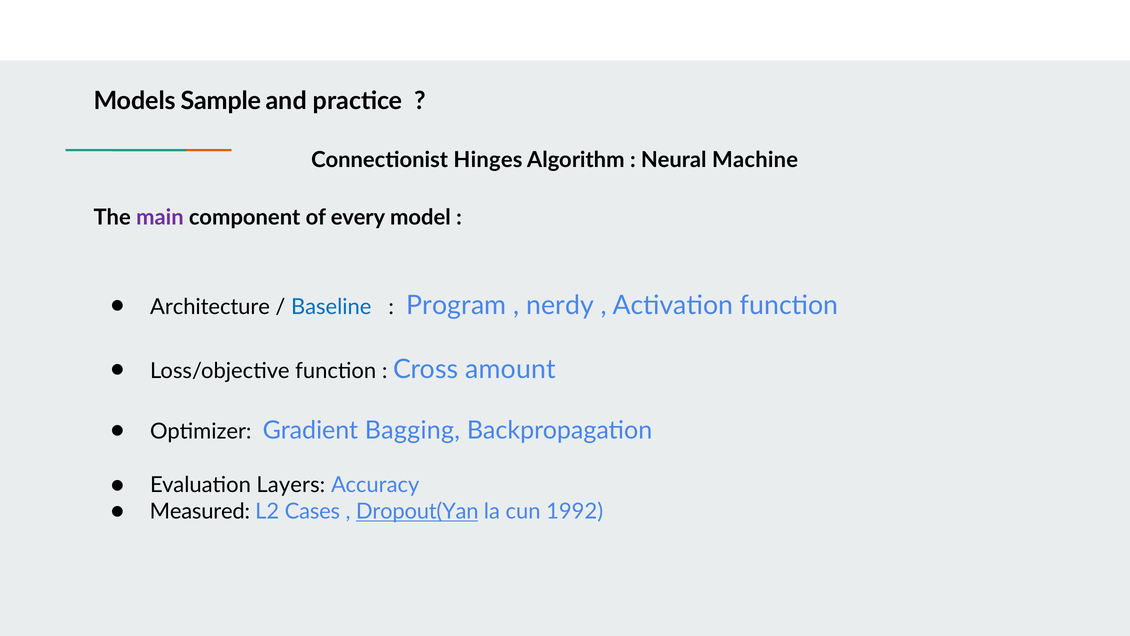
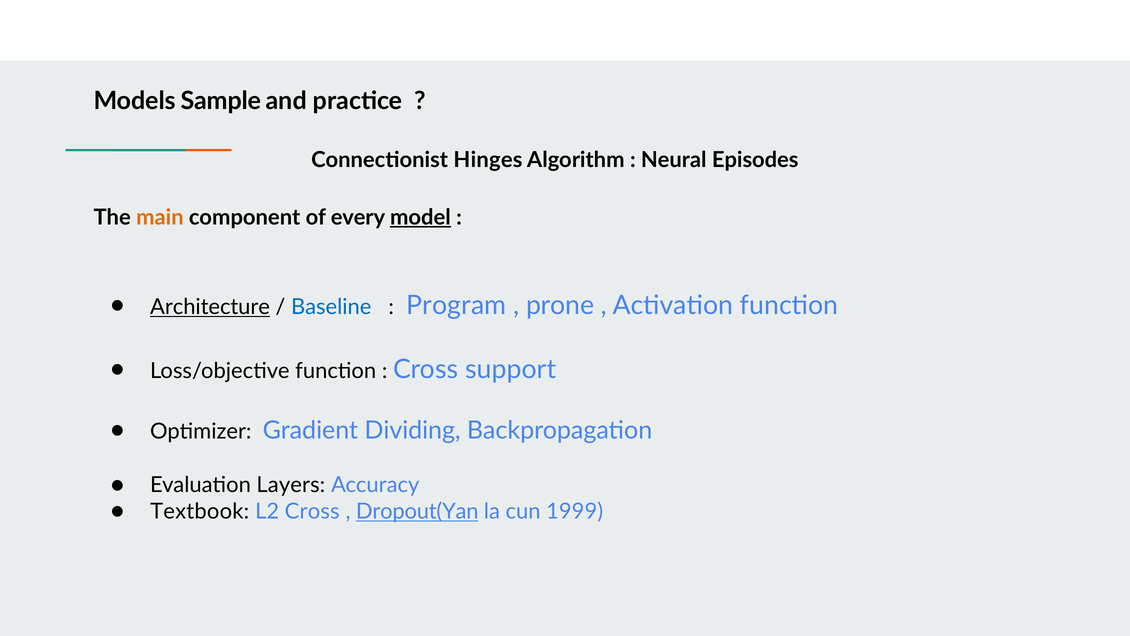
Machine: Machine -> Episodes
main colour: purple -> orange
model underline: none -> present
Architecture underline: none -> present
nerdy: nerdy -> prone
amount: amount -> support
Bagging: Bagging -> Dividing
Measured: Measured -> Textbook
L2 Cases: Cases -> Cross
1992: 1992 -> 1999
